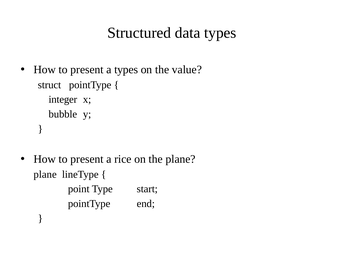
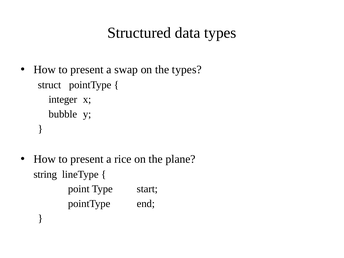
a types: types -> swap
the value: value -> types
plane at (45, 174): plane -> string
